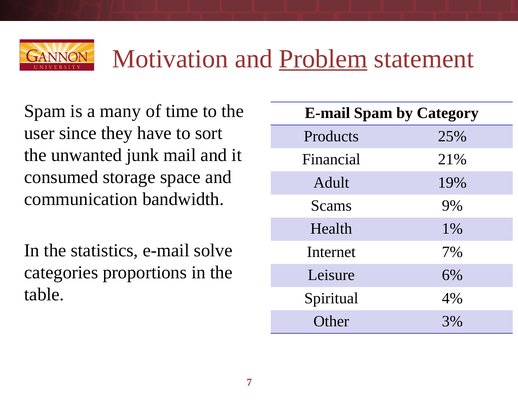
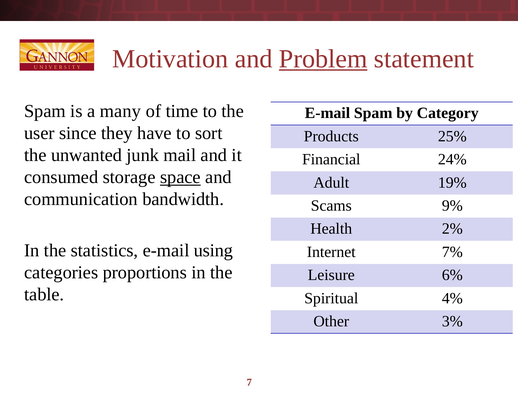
21%: 21% -> 24%
space underline: none -> present
1%: 1% -> 2%
solve: solve -> using
